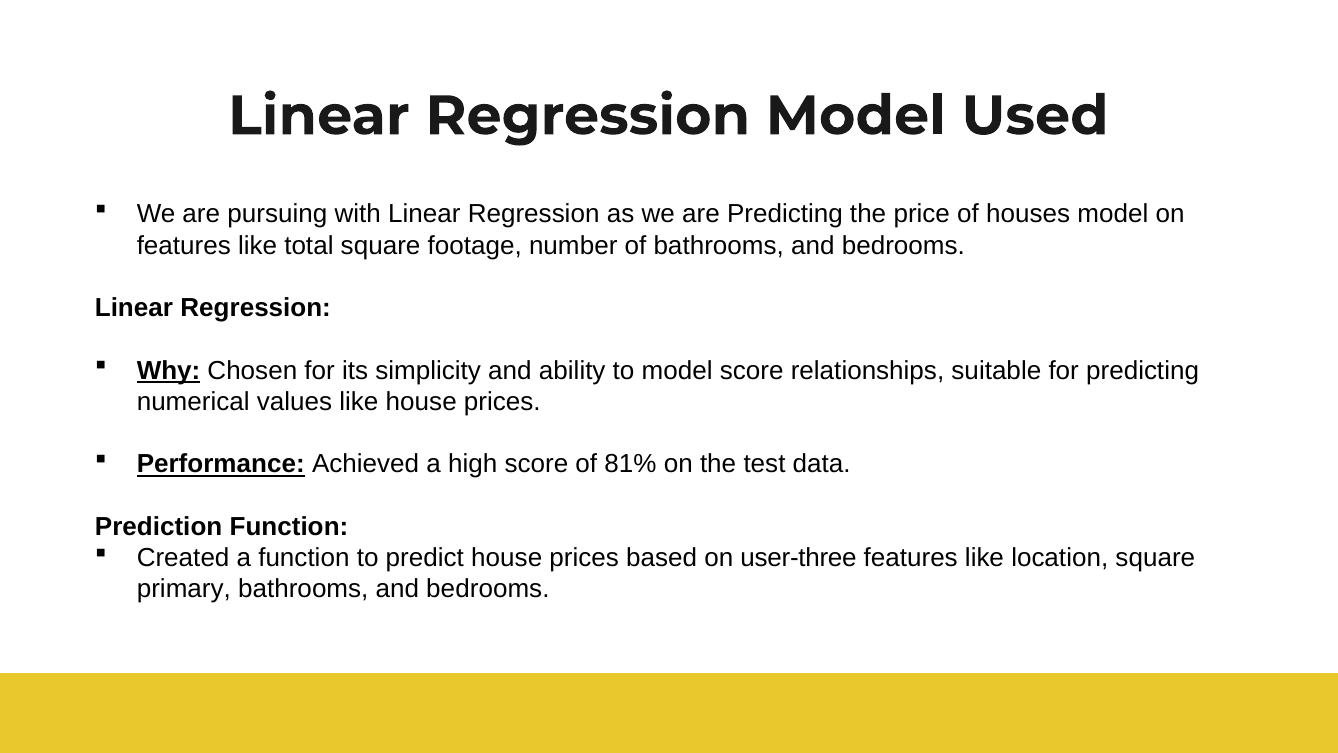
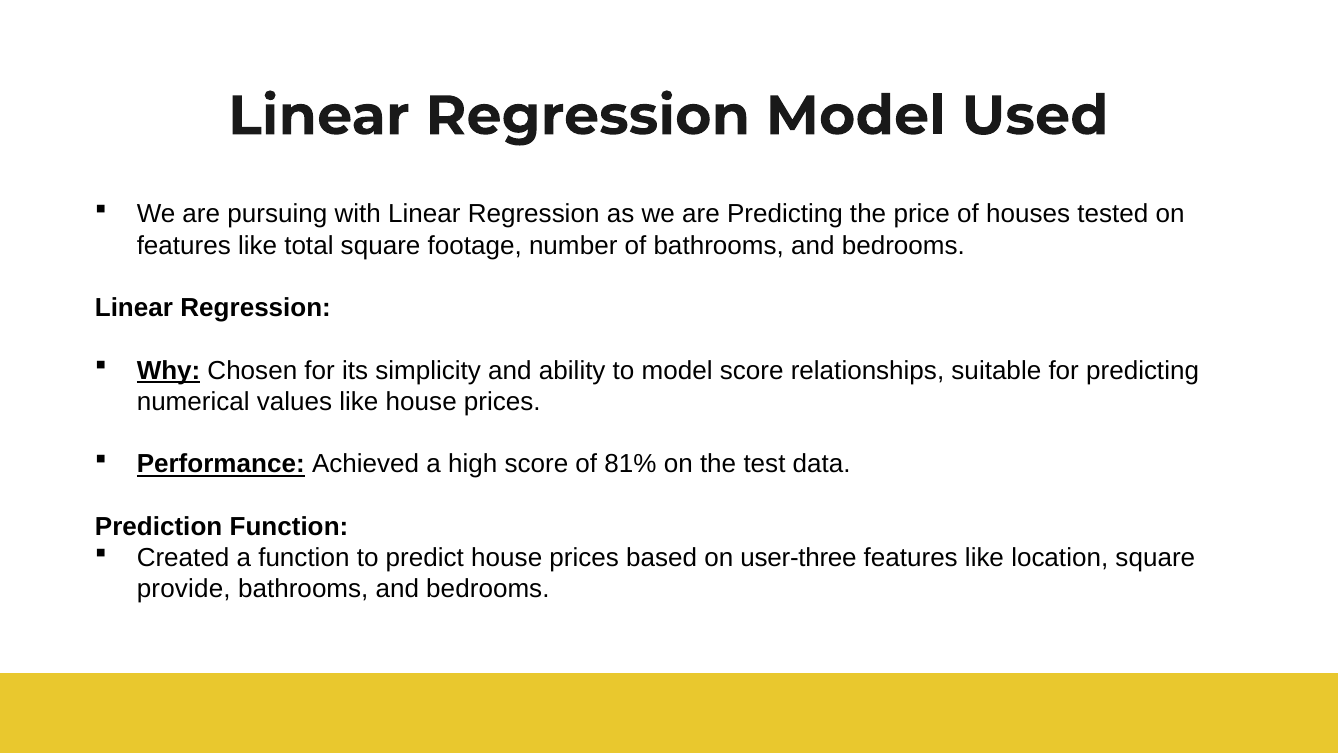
houses model: model -> tested
primary: primary -> provide
